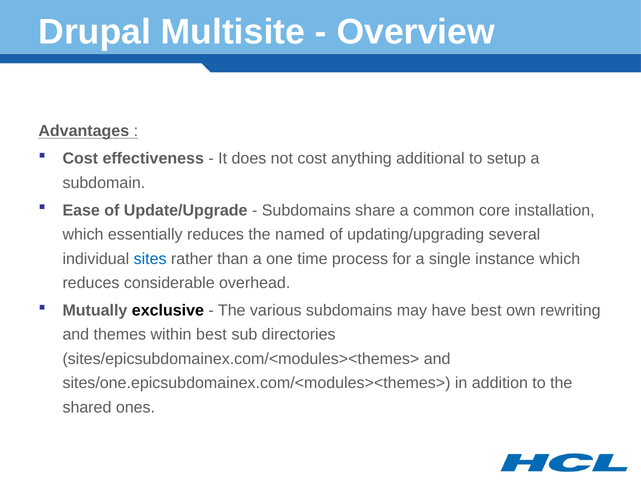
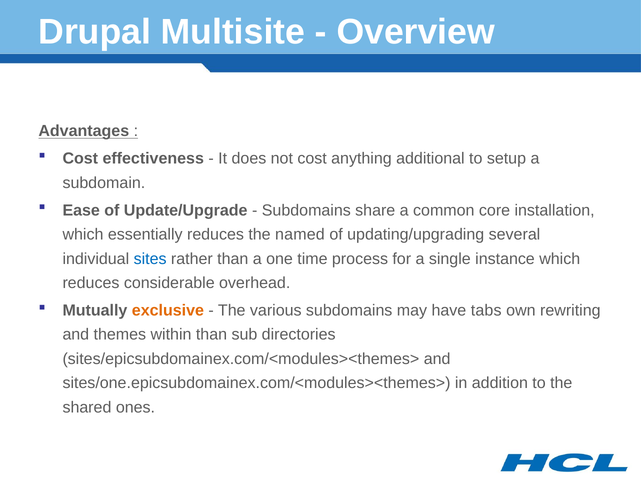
exclusive colour: black -> orange
have best: best -> tabs
within best: best -> than
